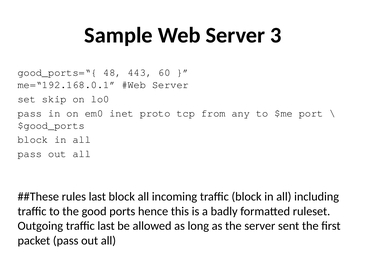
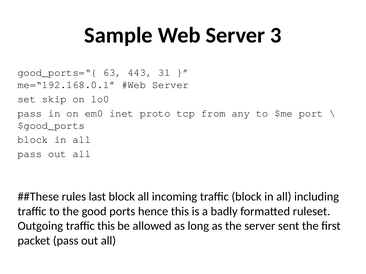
48: 48 -> 63
60: 60 -> 31
traffic last: last -> this
